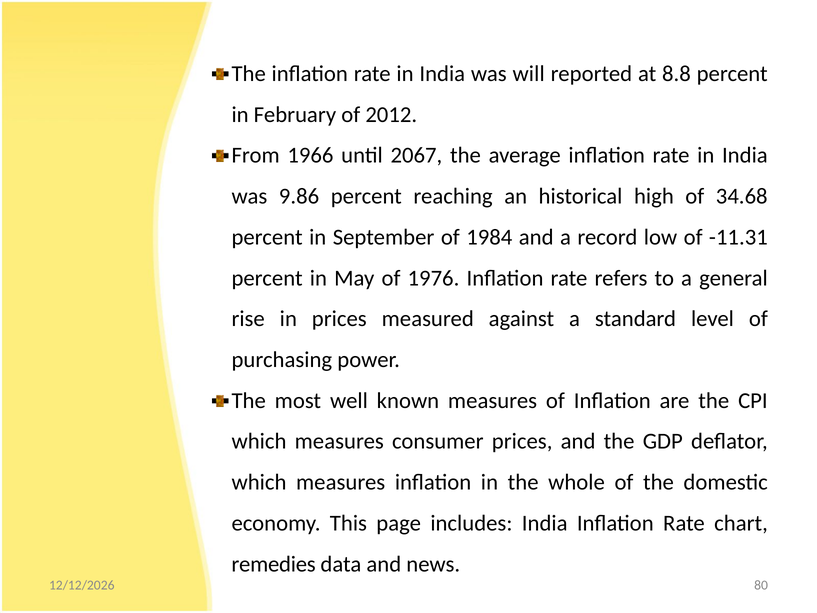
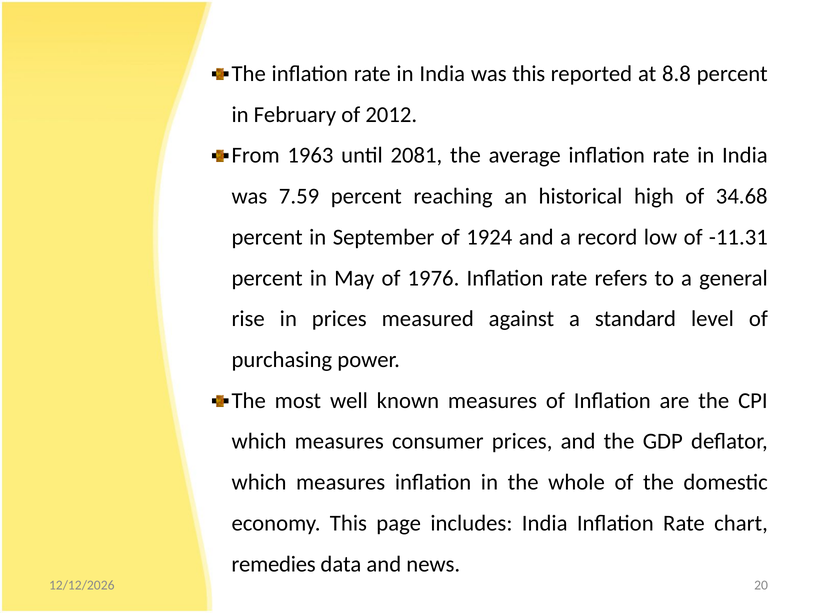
was will: will -> this
1966: 1966 -> 1963
2067: 2067 -> 2081
9.86: 9.86 -> 7.59
1984: 1984 -> 1924
80: 80 -> 20
